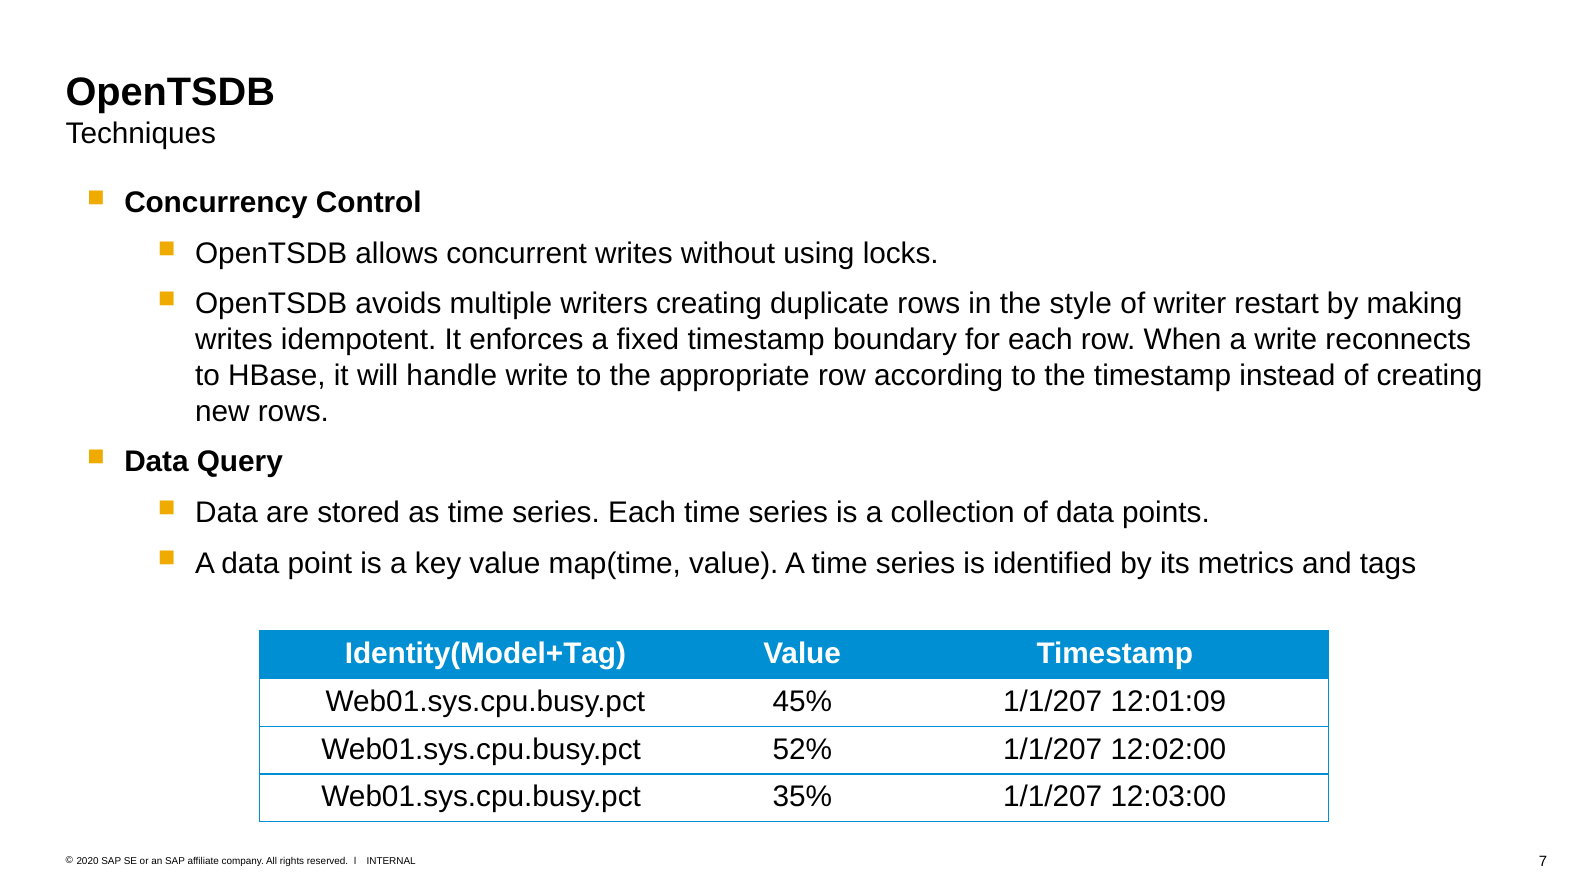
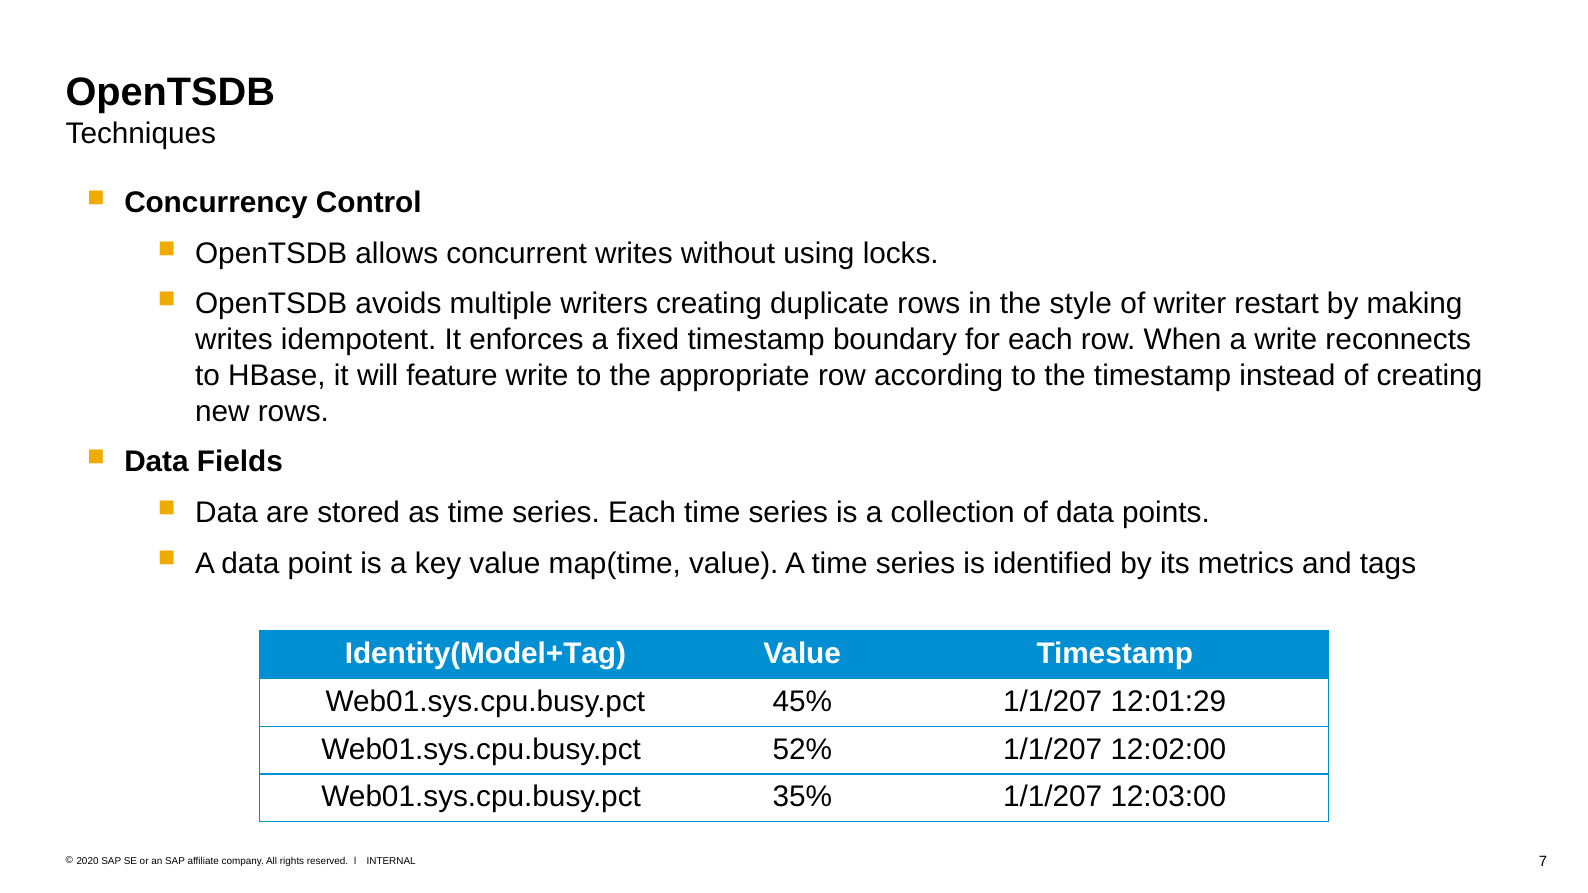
handle: handle -> feature
Query: Query -> Fields
12:01:09: 12:01:09 -> 12:01:29
